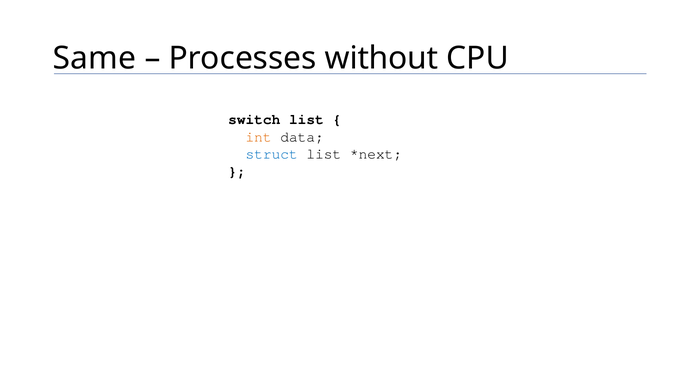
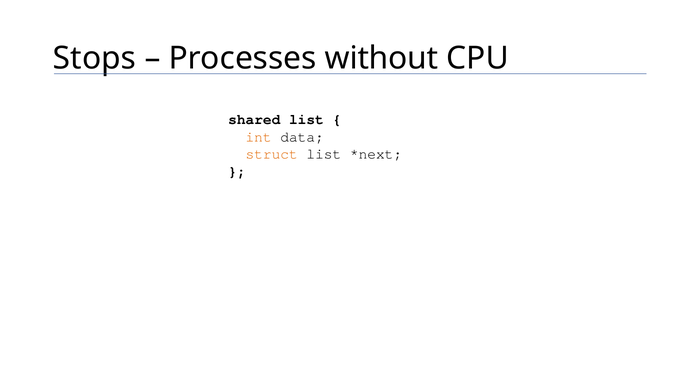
Same: Same -> Stops
switch: switch -> shared
struct colour: blue -> orange
